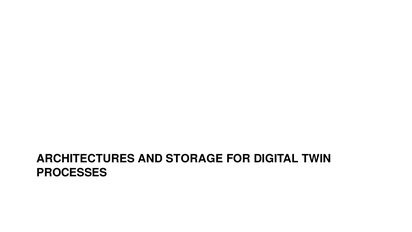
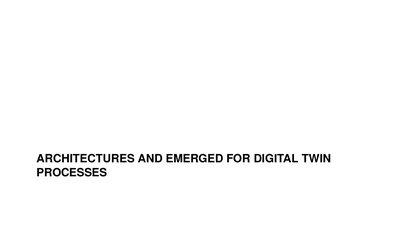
STORAGE: STORAGE -> EMERGED
